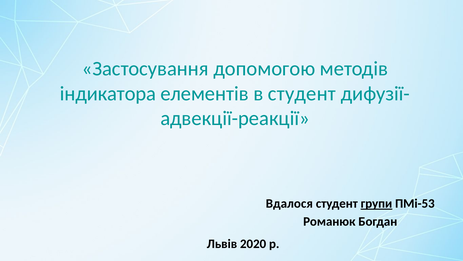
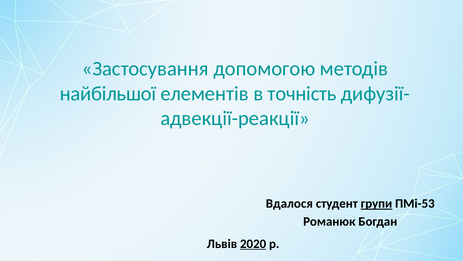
індикатора: індикатора -> найбільшої
в студент: студент -> точність
2020 underline: none -> present
